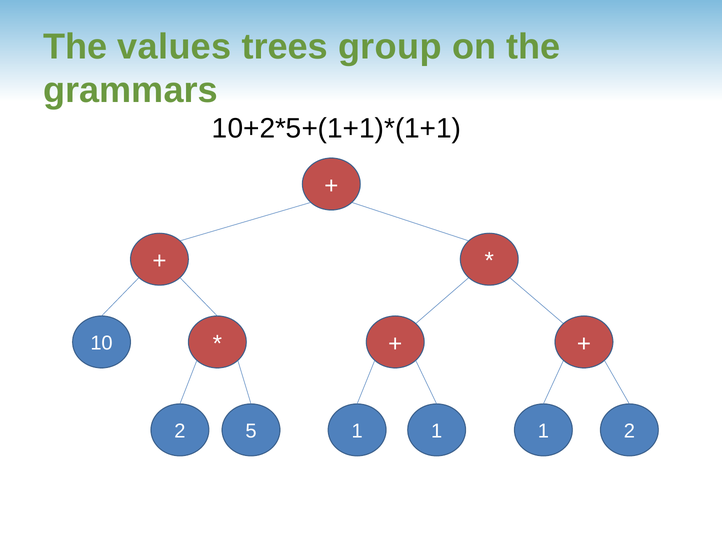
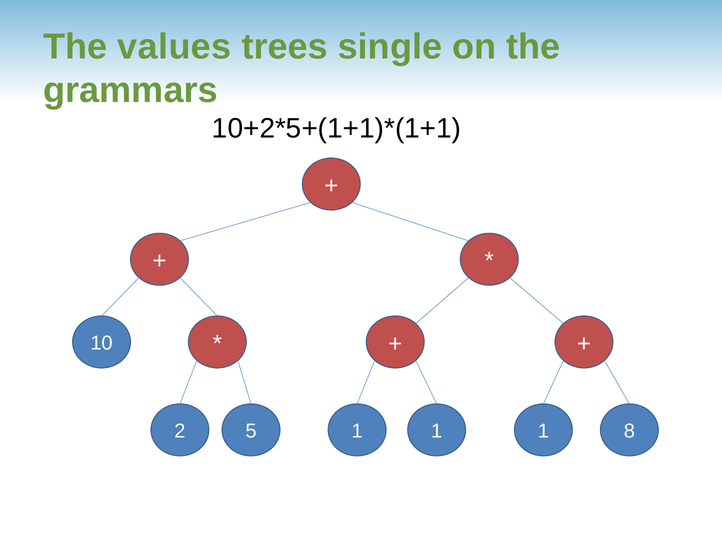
group: group -> single
1 2: 2 -> 8
